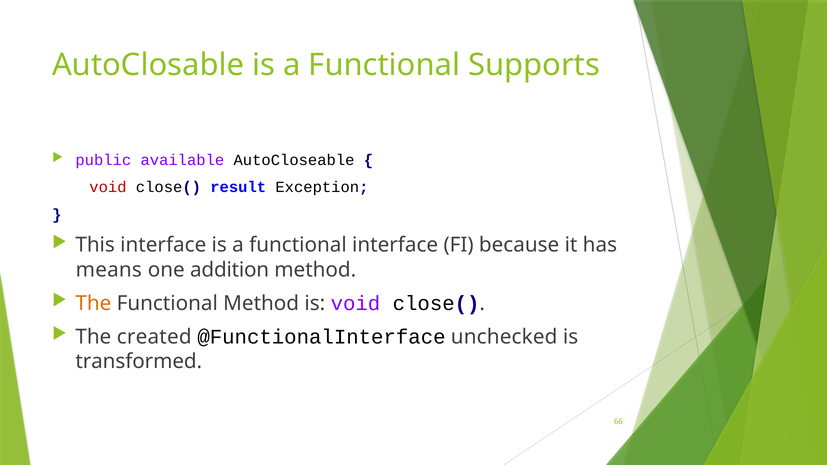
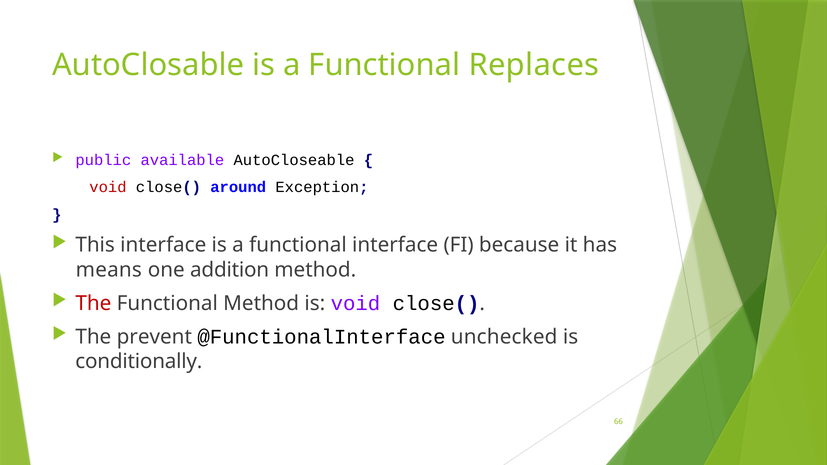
Supports: Supports -> Replaces
result: result -> around
The at (93, 303) colour: orange -> red
created: created -> prevent
transformed: transformed -> conditionally
